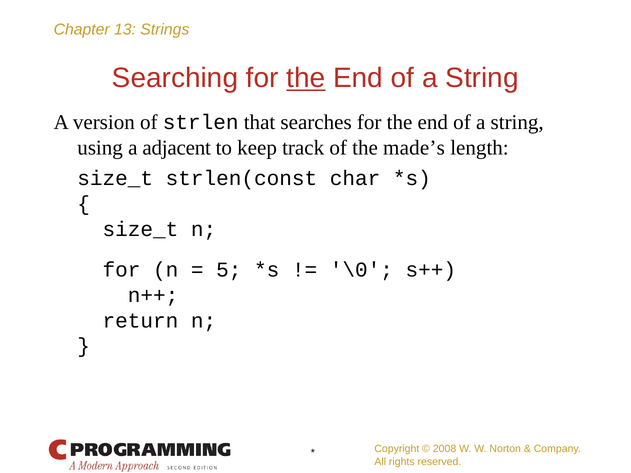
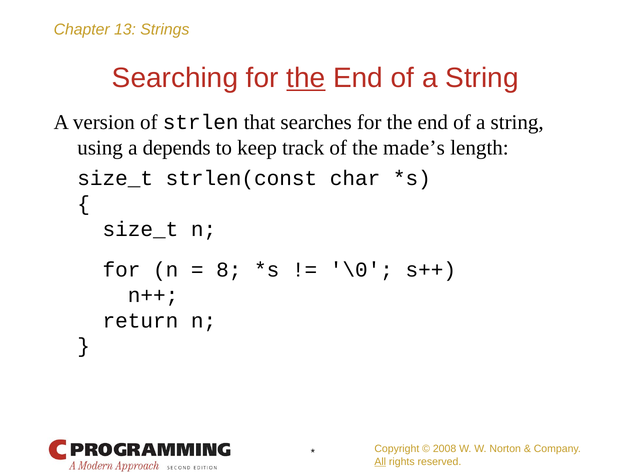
adjacent: adjacent -> depends
5: 5 -> 8
All underline: none -> present
